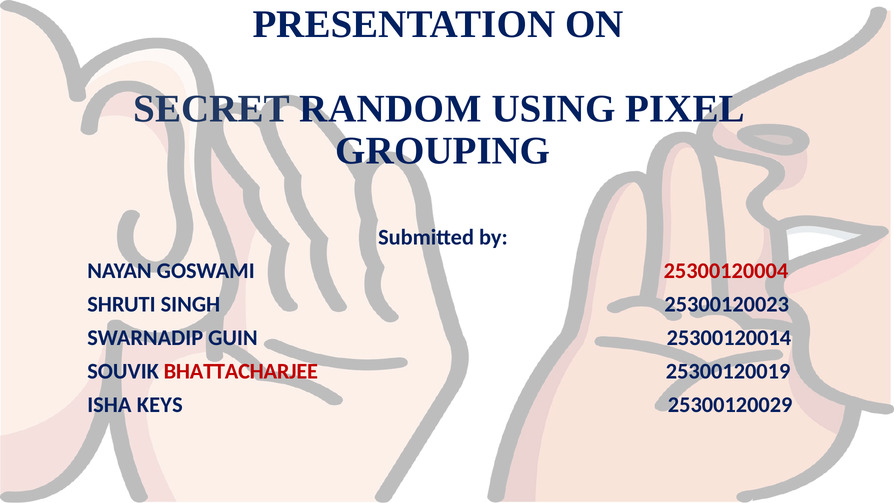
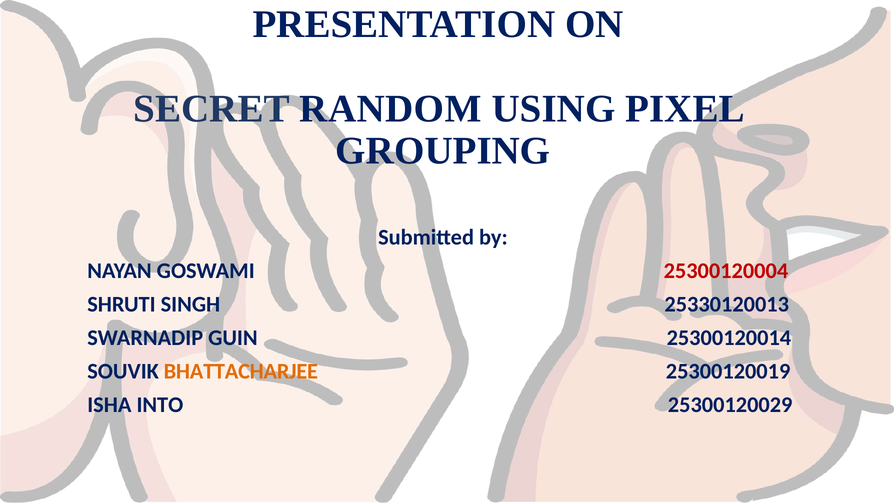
25300120023: 25300120023 -> 25330120013
BHATTACHARJEE colour: red -> orange
KEYS: KEYS -> INTO
